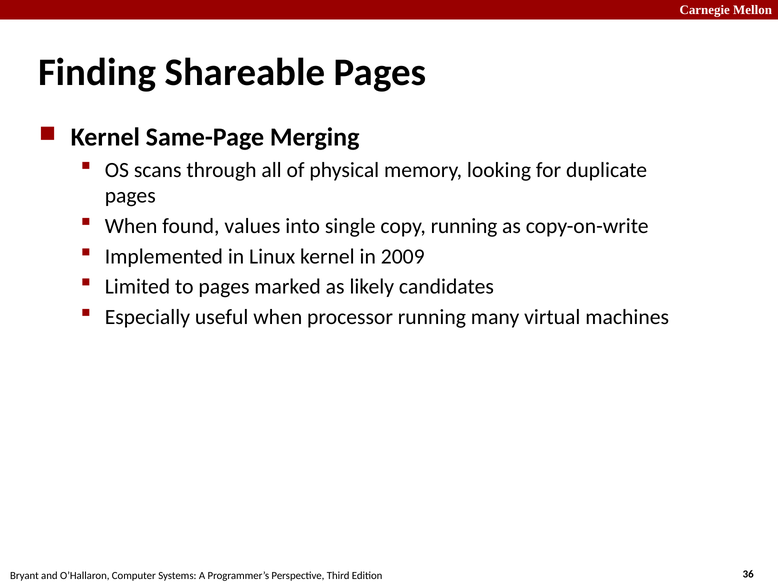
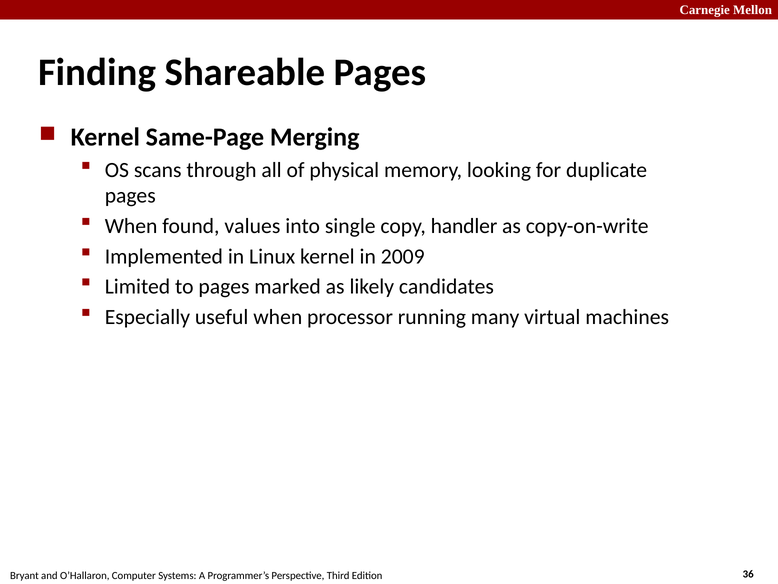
copy running: running -> handler
